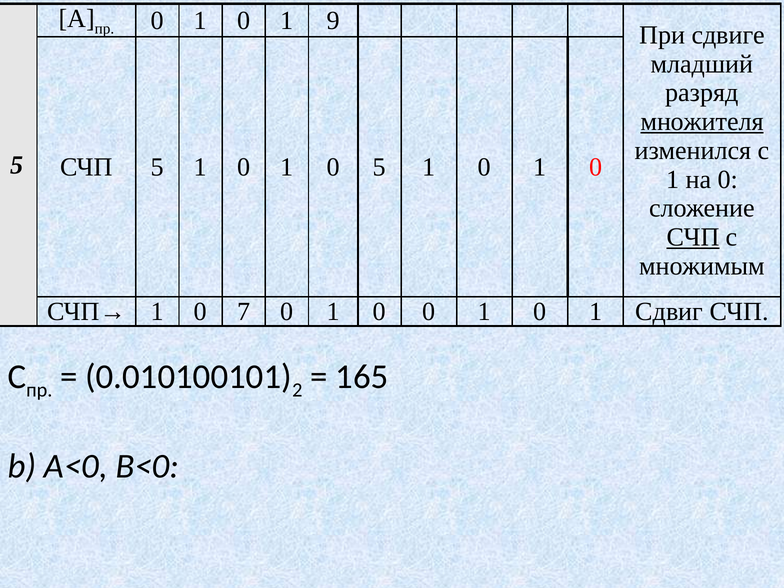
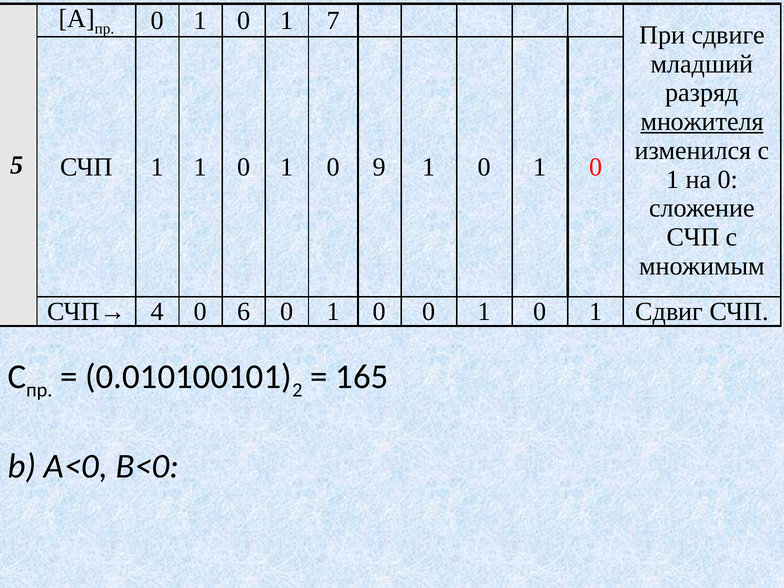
9: 9 -> 7
СЧП 5: 5 -> 1
0 5: 5 -> 9
СЧП at (693, 237) underline: present -> none
СЧП→ 1: 1 -> 4
7: 7 -> 6
